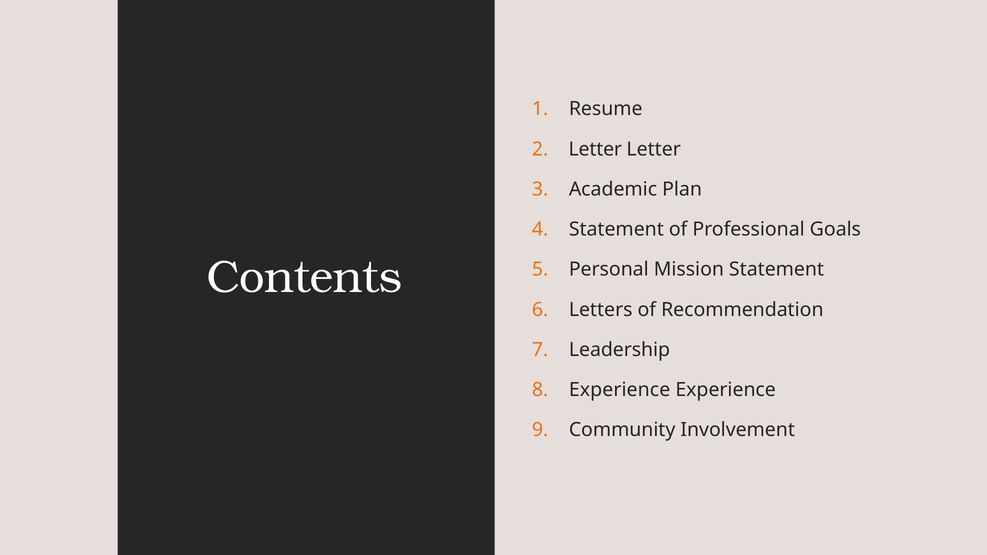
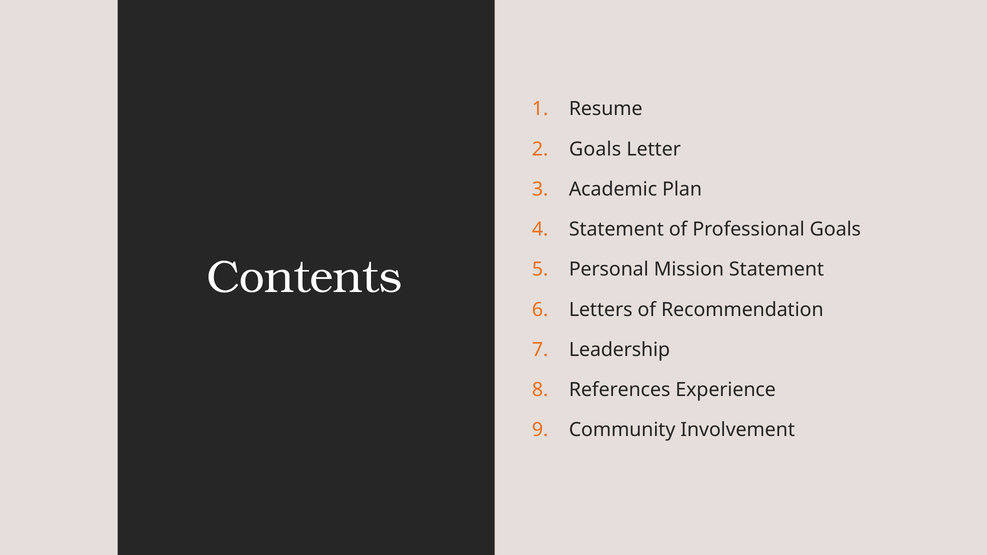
Letter at (595, 149): Letter -> Goals
Experience at (620, 390): Experience -> References
